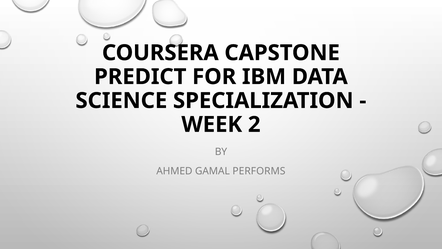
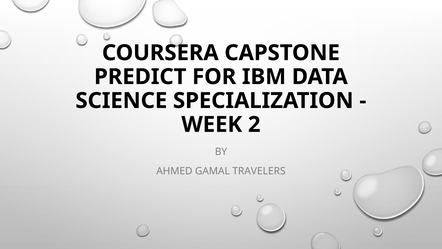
PERFORMS: PERFORMS -> TRAVELERS
